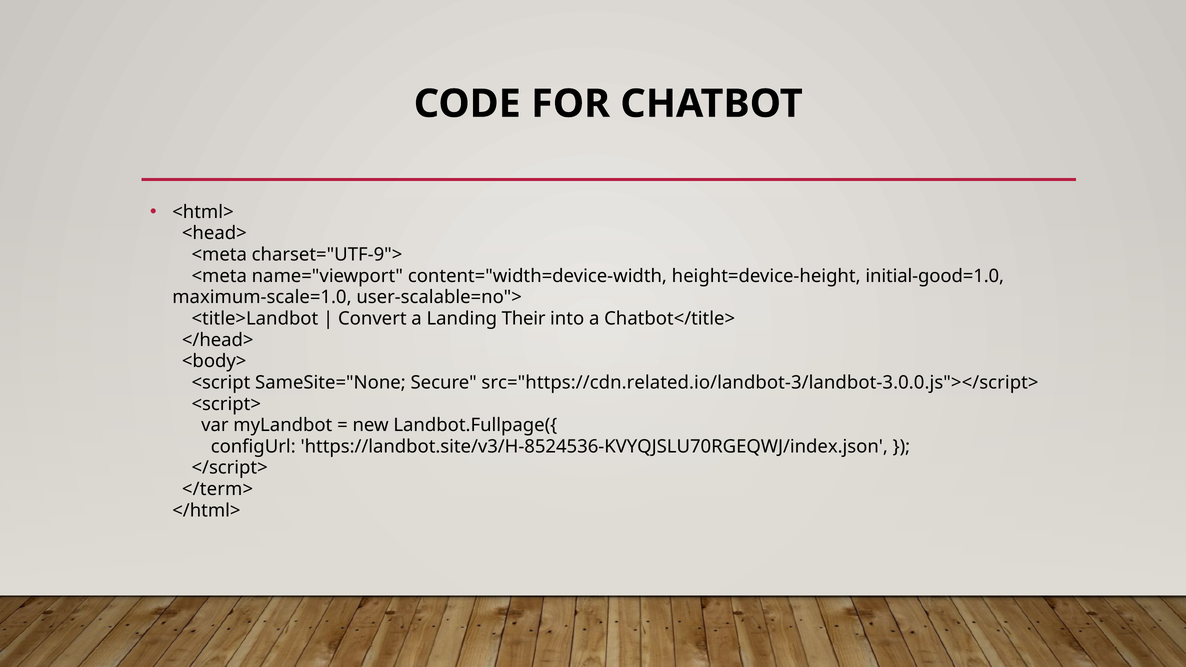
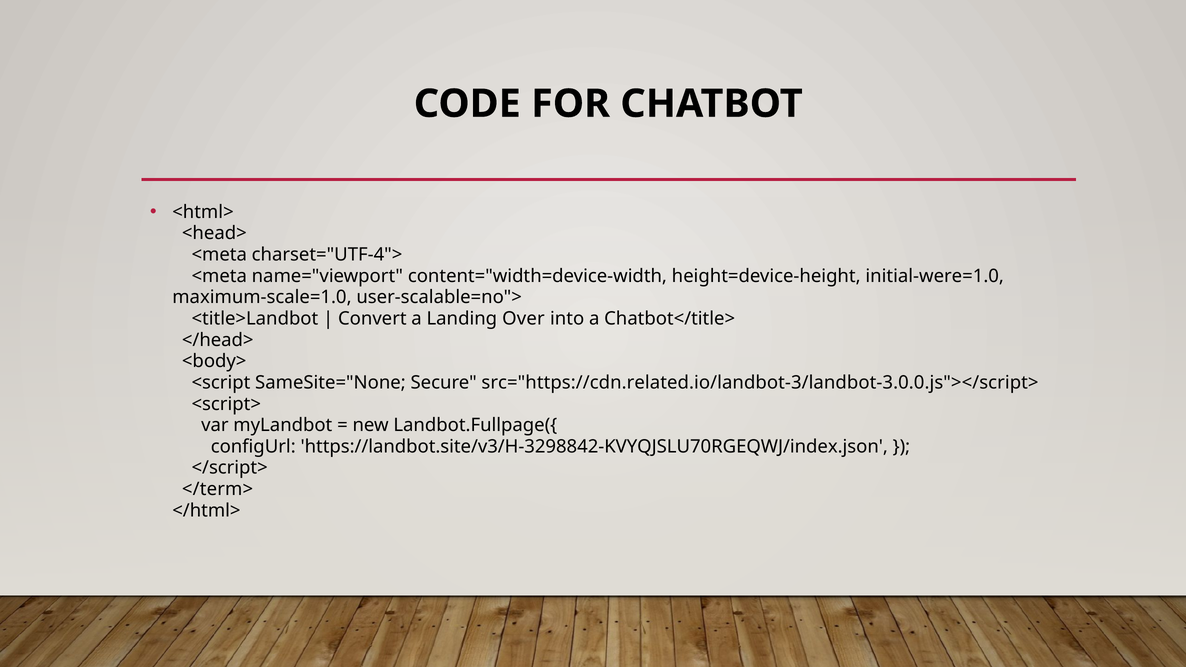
charset="UTF-9">: charset="UTF-9"> -> charset="UTF-4">
initial-good=1.0: initial-good=1.0 -> initial-were=1.0
Their: Their -> Over
https://landbot.site/v3/H-8524536-KVYQJSLU70RGEQWJ/index.json: https://landbot.site/v3/H-8524536-KVYQJSLU70RGEQWJ/index.json -> https://landbot.site/v3/H-3298842-KVYQJSLU70RGEQWJ/index.json
